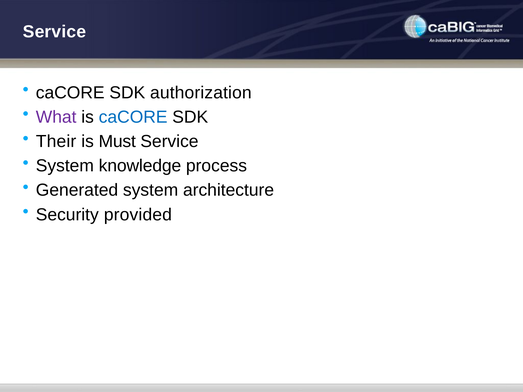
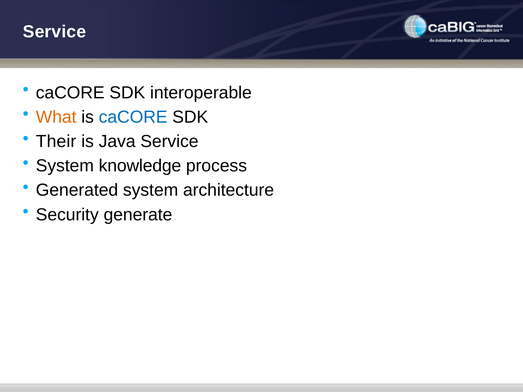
authorization: authorization -> interoperable
What colour: purple -> orange
Must: Must -> Java
provided: provided -> generate
